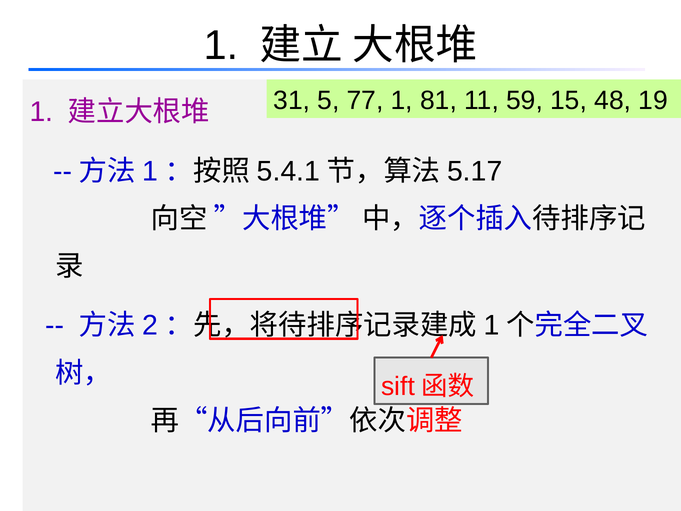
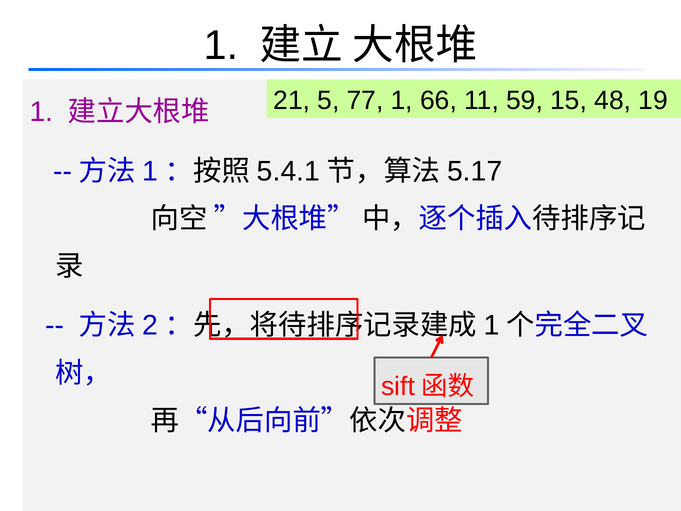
31: 31 -> 21
81: 81 -> 66
